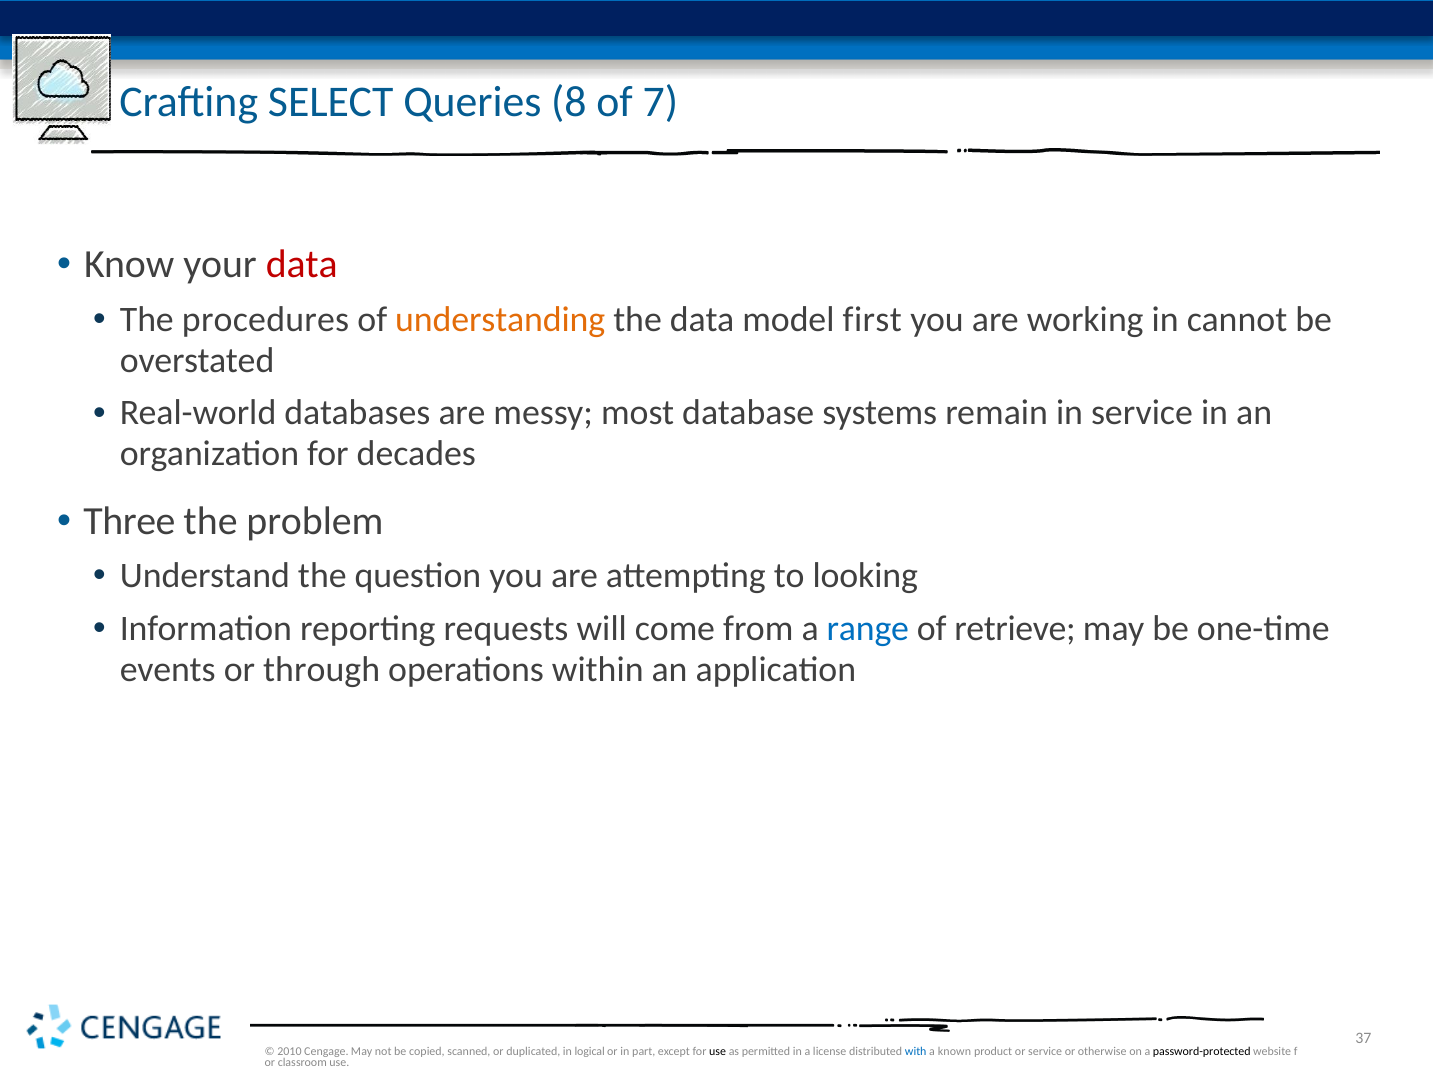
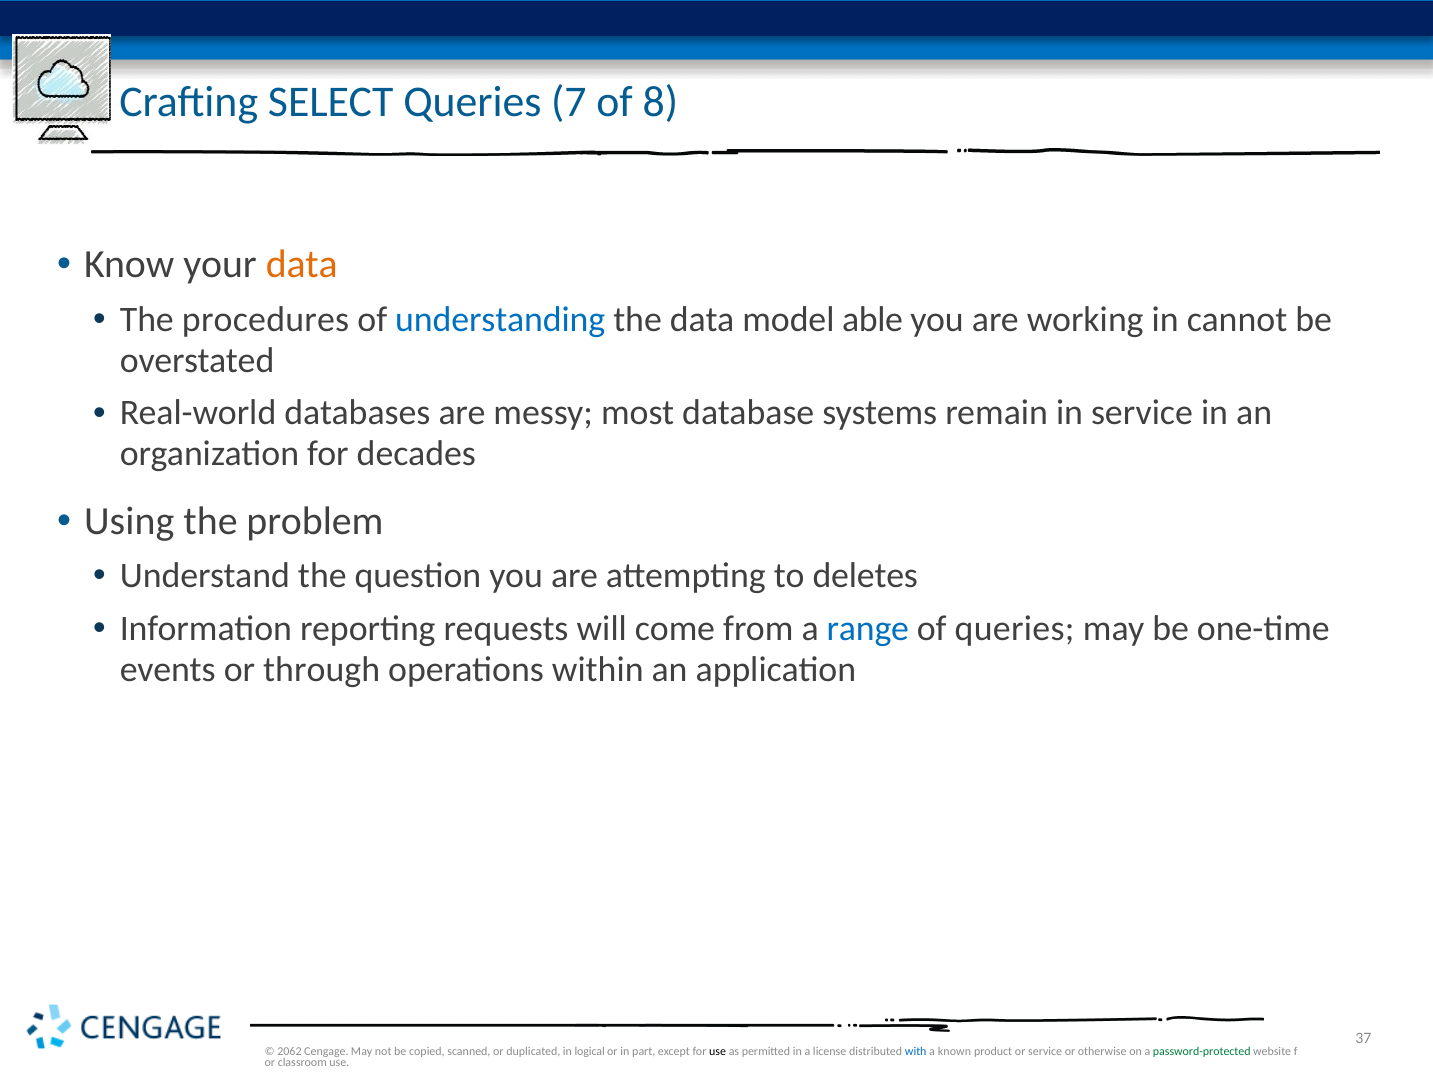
8: 8 -> 7
7: 7 -> 8
data at (302, 264) colour: red -> orange
understanding colour: orange -> blue
first: first -> able
Three: Three -> Using
looking: looking -> deletes
of retrieve: retrieve -> queries
2010: 2010 -> 2062
password-protected colour: black -> green
